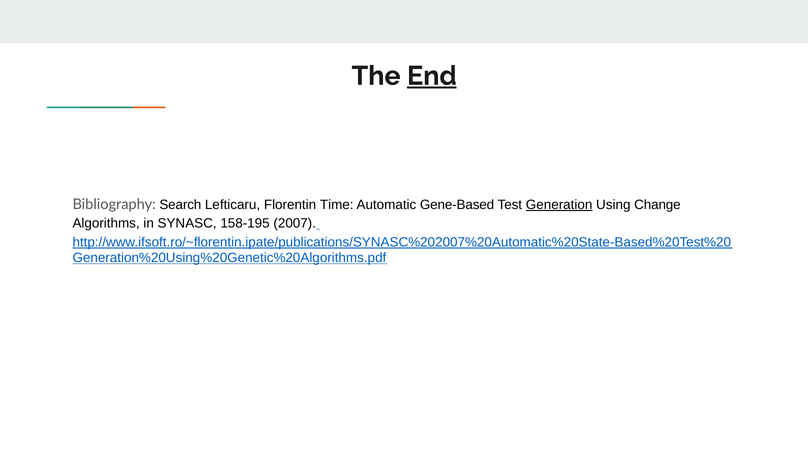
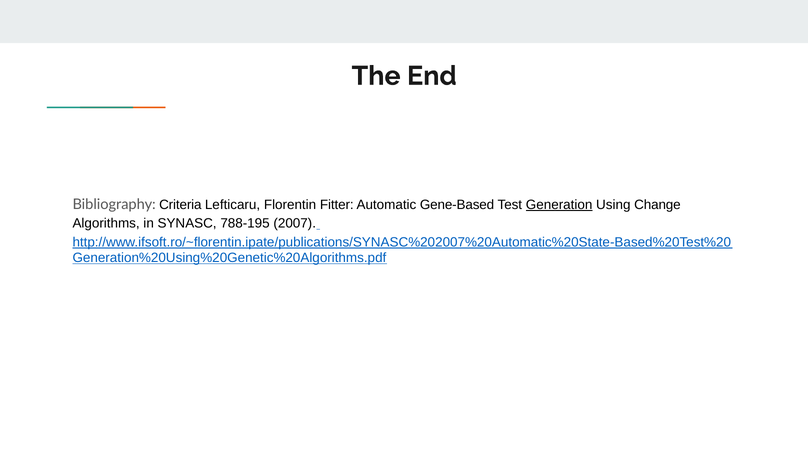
End underline: present -> none
Search: Search -> Criteria
Time: Time -> Fitter
158-195: 158-195 -> 788-195
